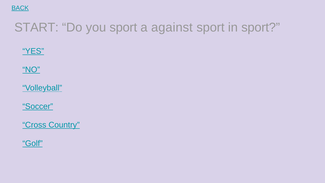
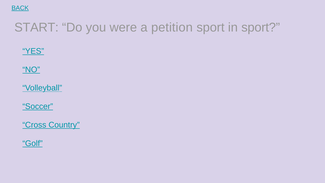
you sport: sport -> were
against: against -> petition
